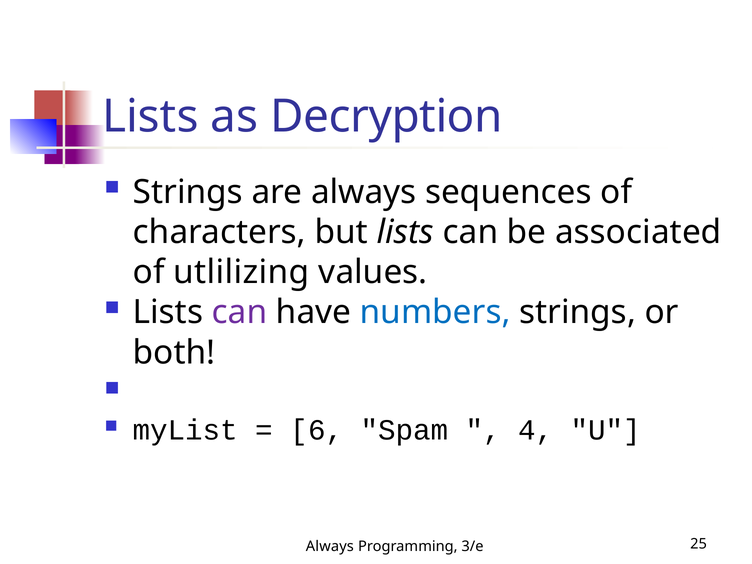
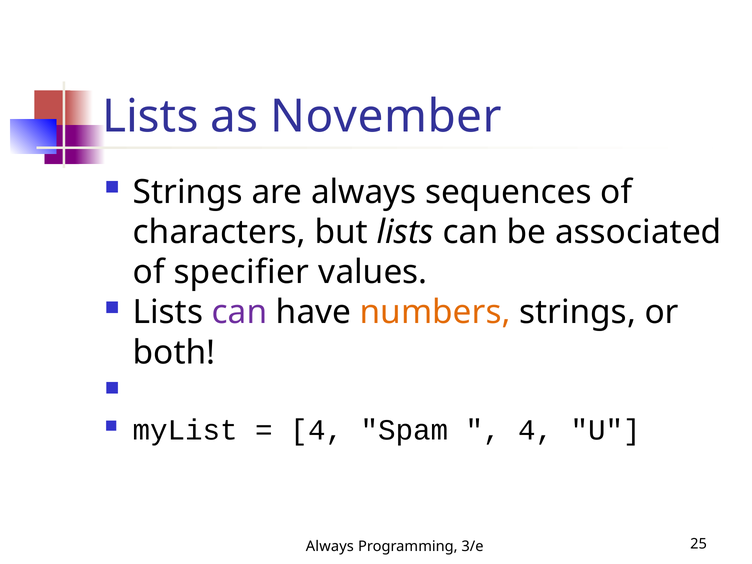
Decryption: Decryption -> November
utlilizing: utlilizing -> specifier
numbers colour: blue -> orange
6 at (317, 430): 6 -> 4
